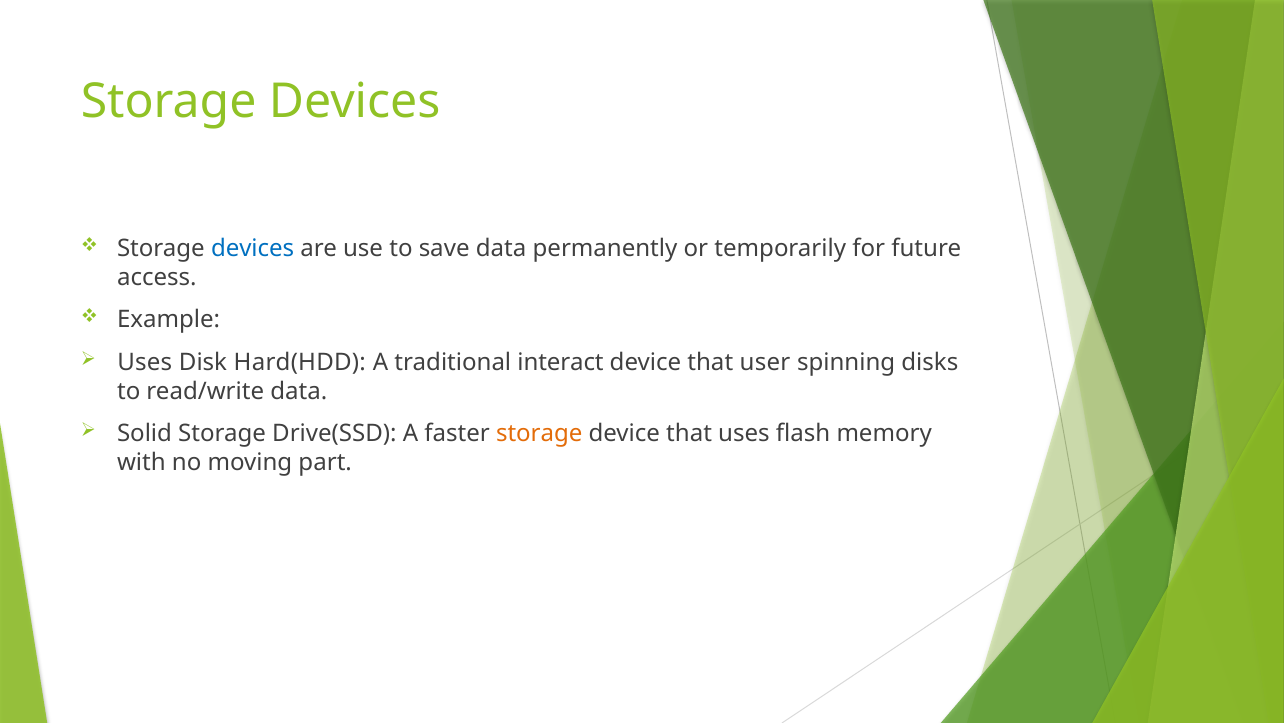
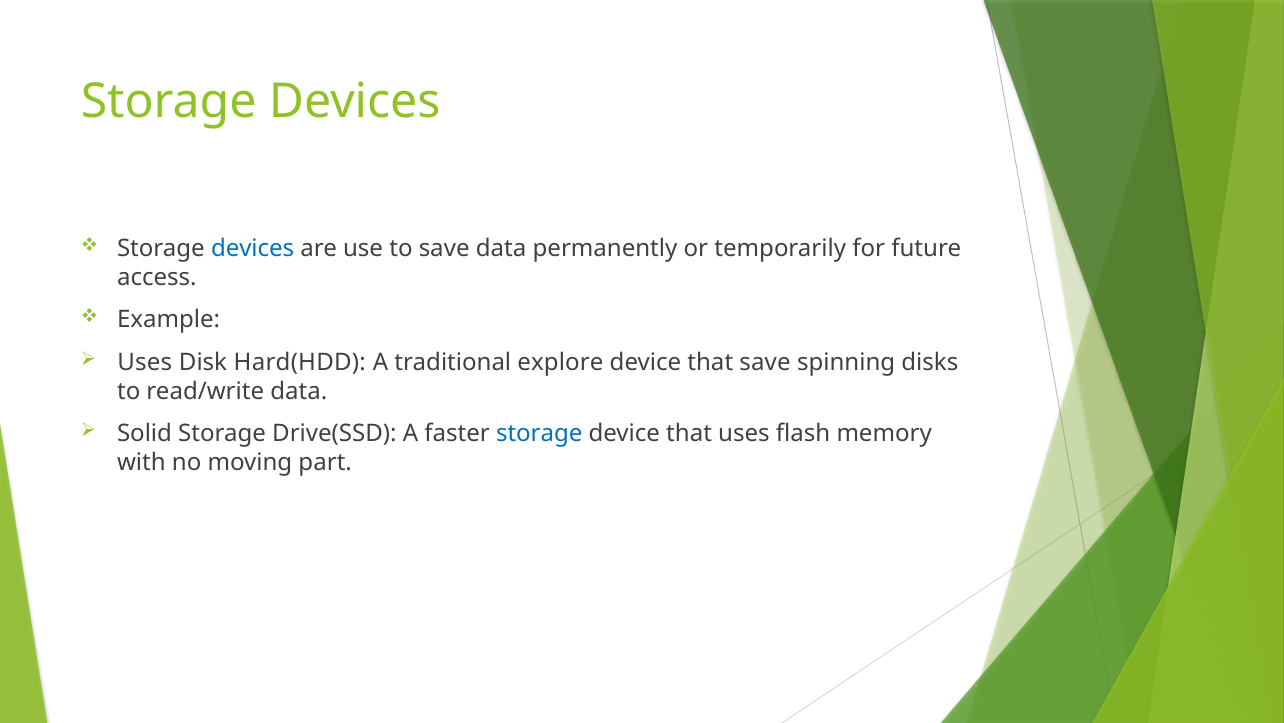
interact: interact -> explore
that user: user -> save
storage at (539, 433) colour: orange -> blue
